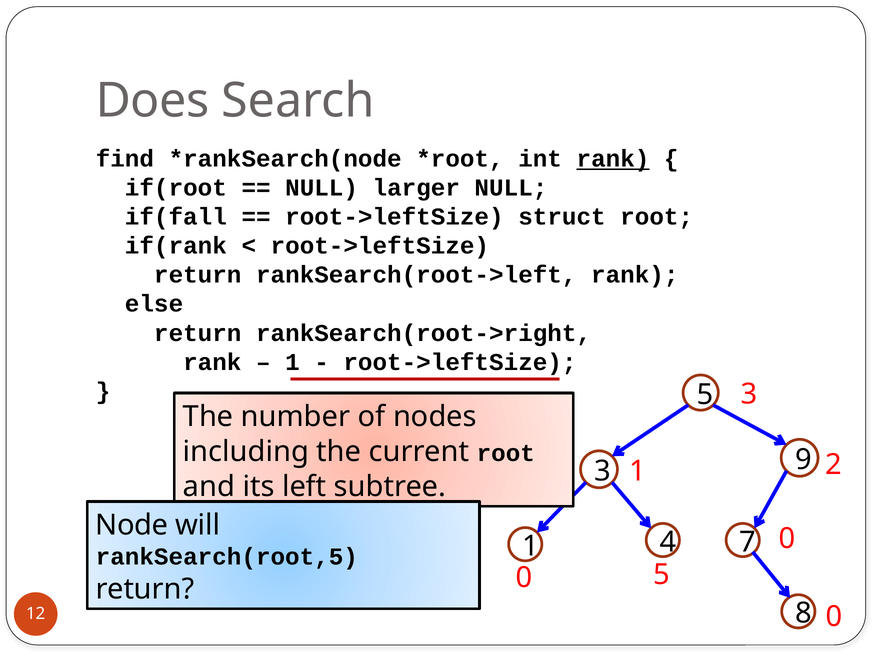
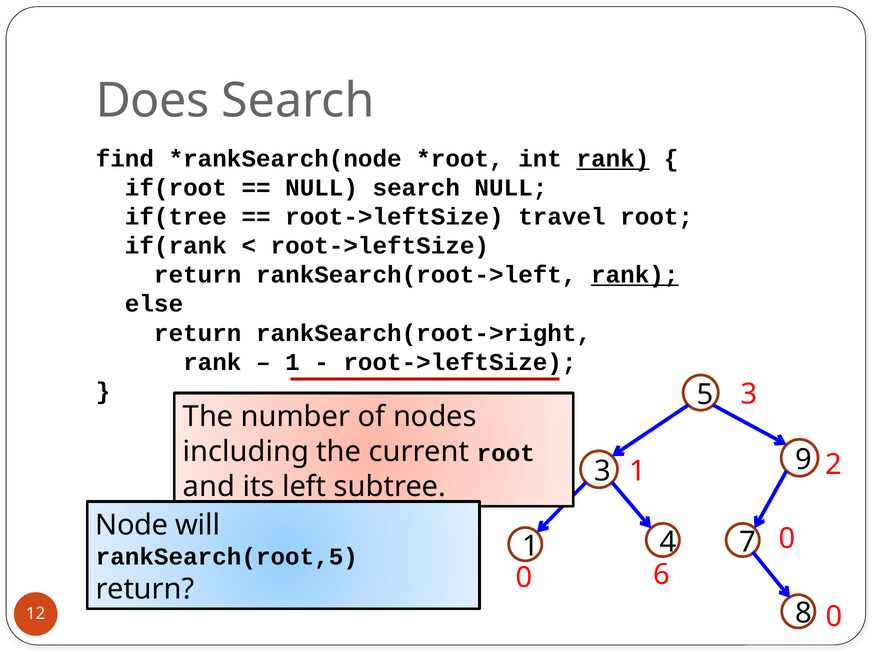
NULL larger: larger -> search
if(fall: if(fall -> if(tree
struct: struct -> travel
rank at (635, 275) underline: none -> present
5 at (662, 574): 5 -> 6
